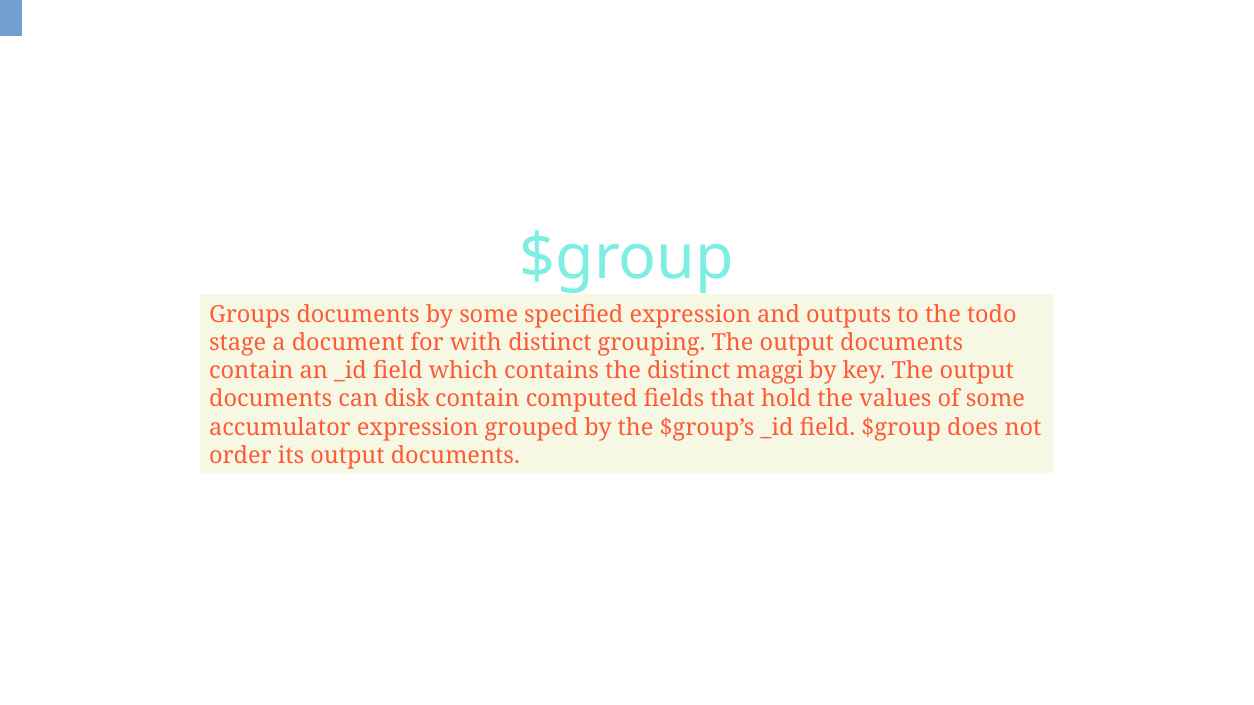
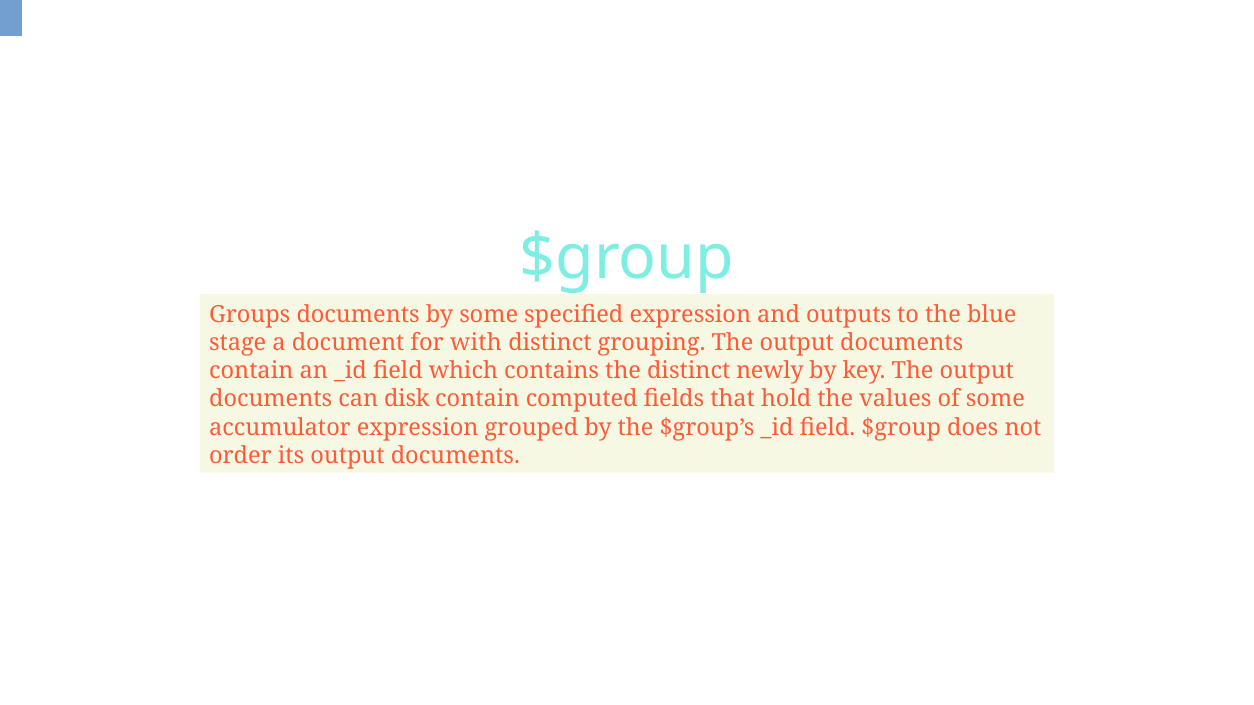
todo: todo -> blue
maggi: maggi -> newly
